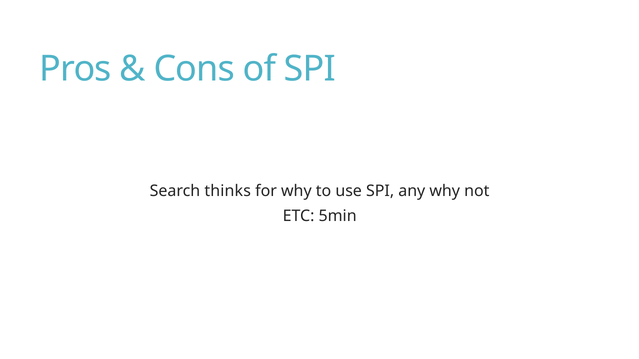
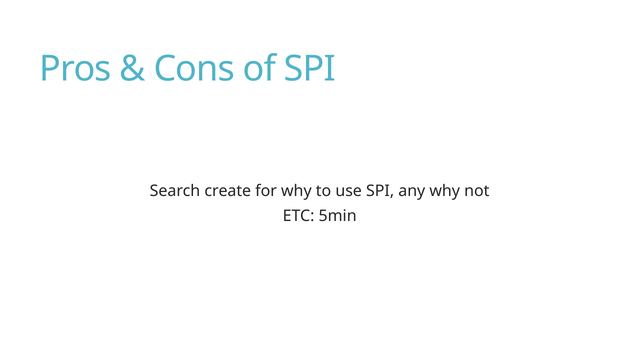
thinks: thinks -> create
